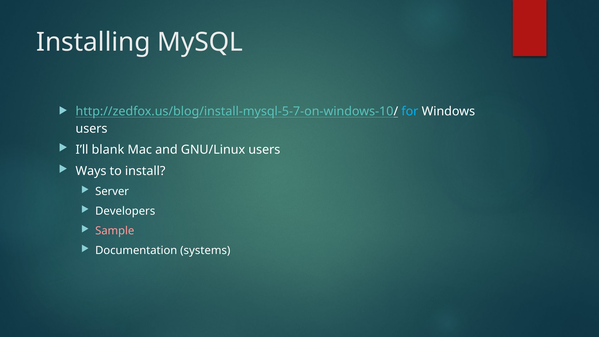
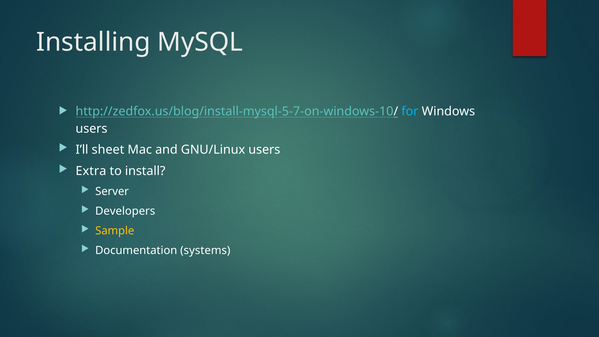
blank: blank -> sheet
Ways: Ways -> Extra
Sample colour: pink -> yellow
